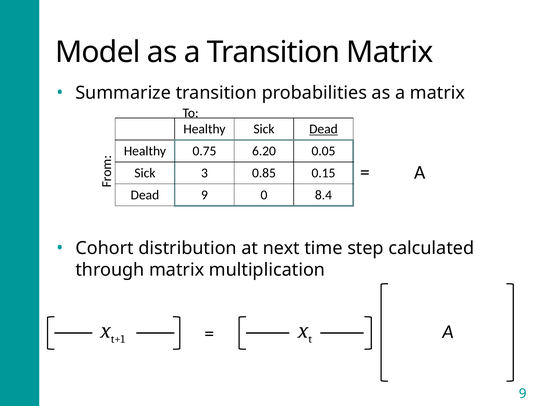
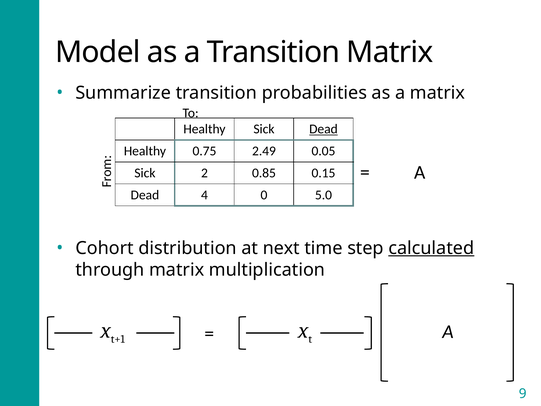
6.20: 6.20 -> 2.49
3: 3 -> 2
Dead 9: 9 -> 4
8.4: 8.4 -> 5.0
calculated underline: none -> present
